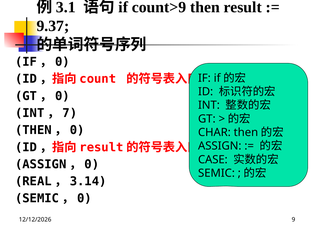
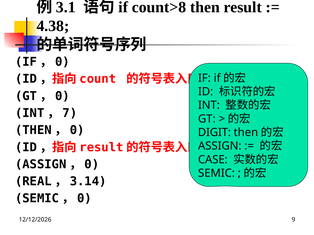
count>9: count>9 -> count>8
9.37: 9.37 -> 4.38
CHAR: CHAR -> DIGIT
